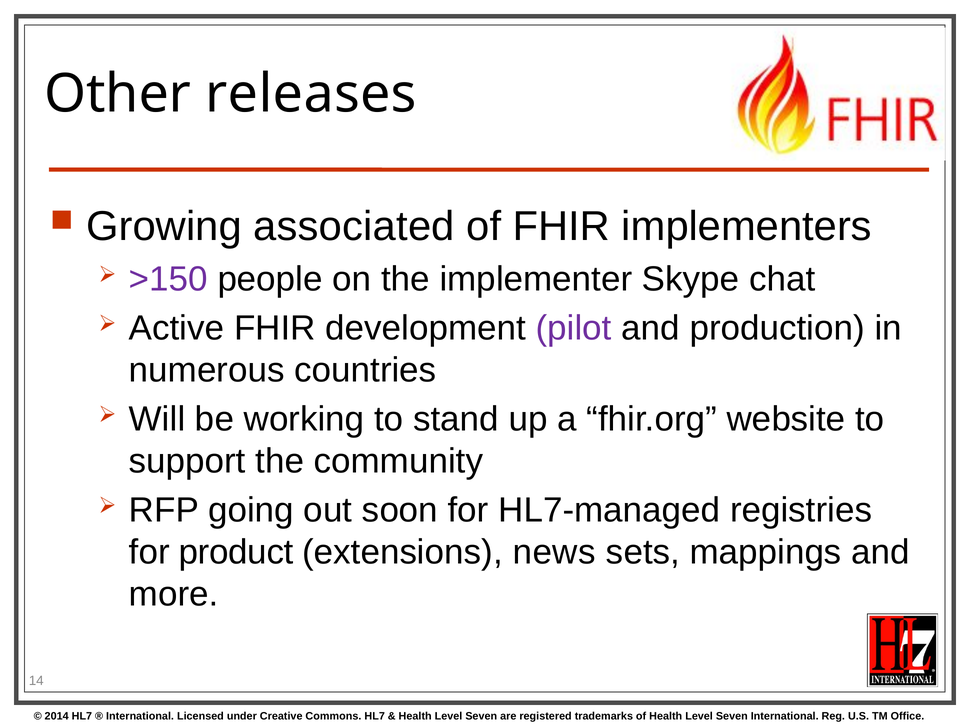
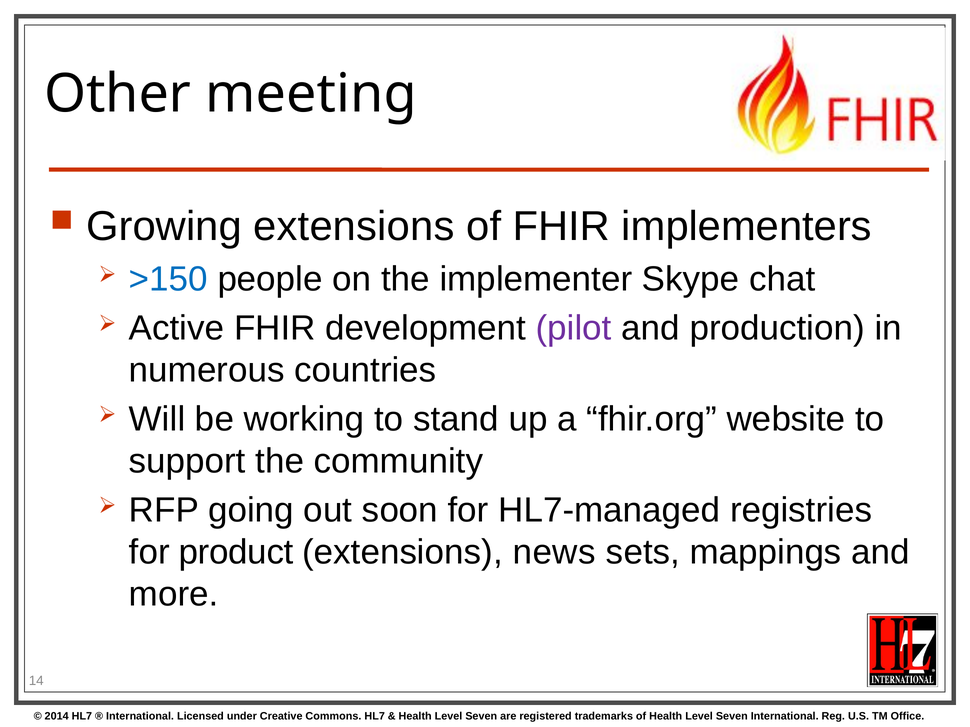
releases: releases -> meeting
Growing associated: associated -> extensions
>150 colour: purple -> blue
